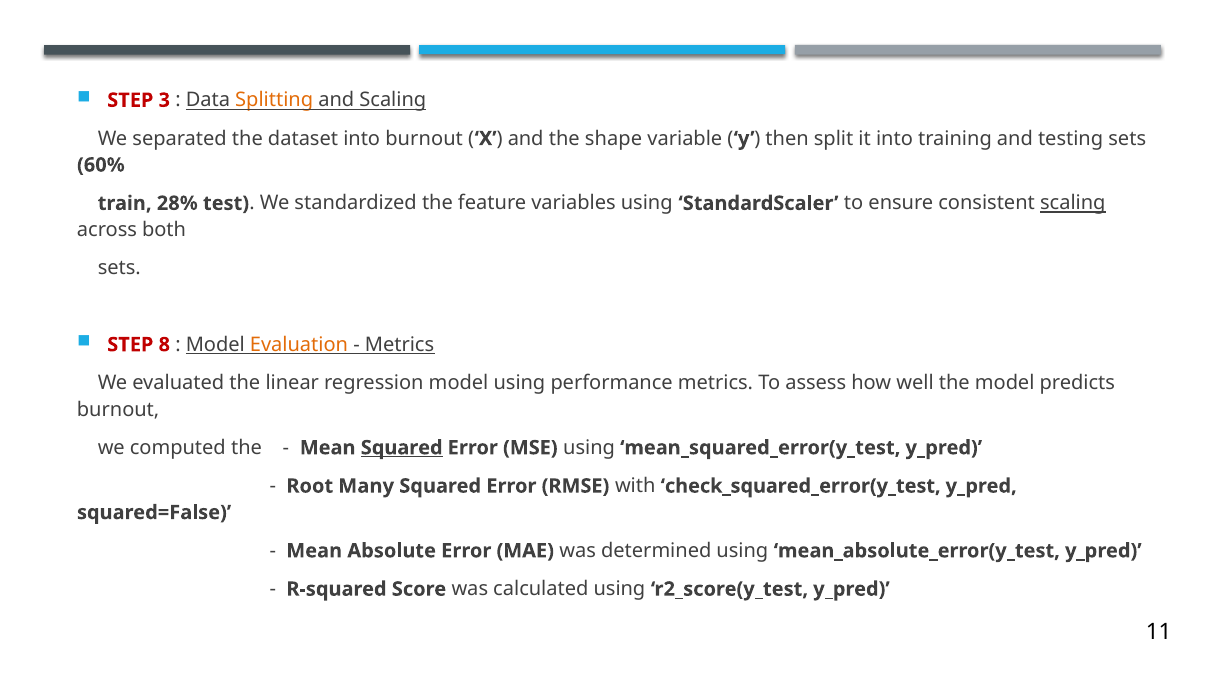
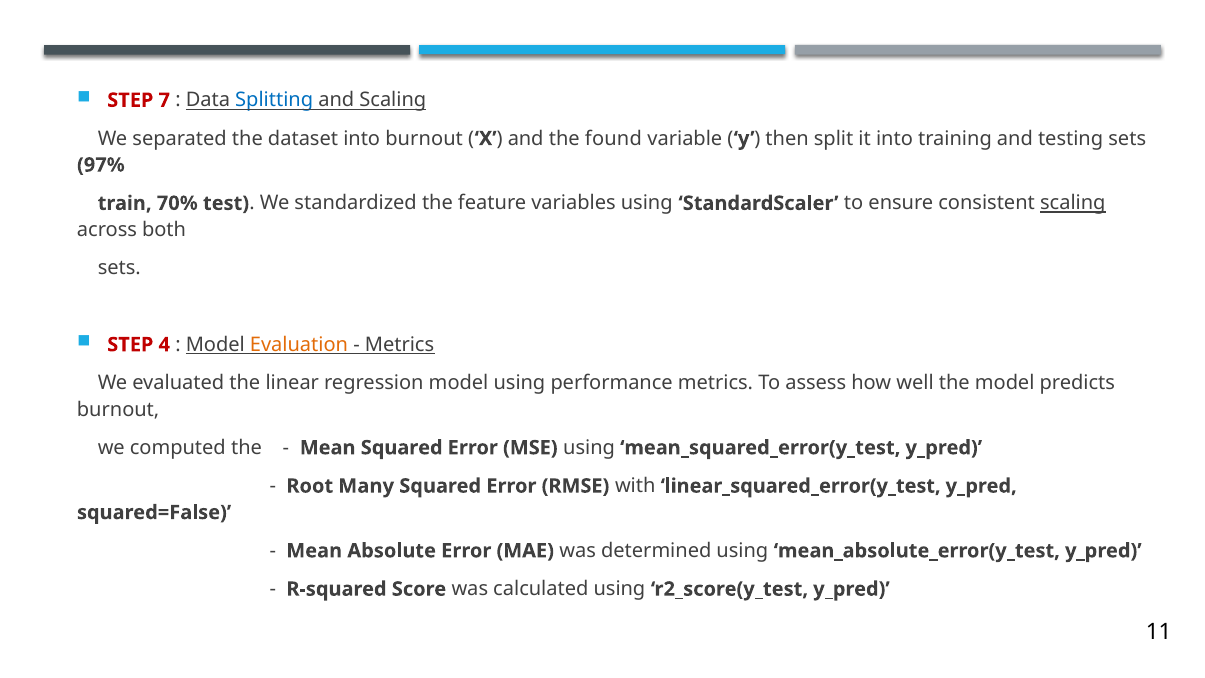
3: 3 -> 7
Splitting colour: orange -> blue
shape: shape -> found
60%: 60% -> 97%
28%: 28% -> 70%
8: 8 -> 4
Squared at (402, 448) underline: present -> none
check_squared_error(y_test: check_squared_error(y_test -> linear_squared_error(y_test
